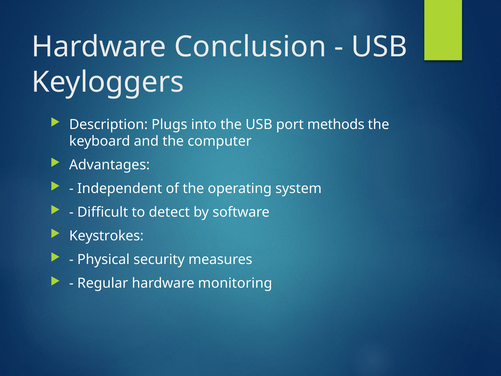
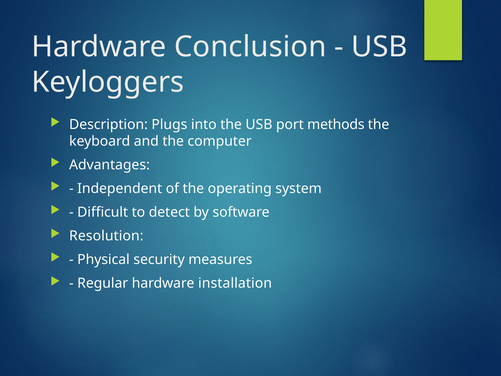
Keystrokes: Keystrokes -> Resolution
monitoring: monitoring -> installation
